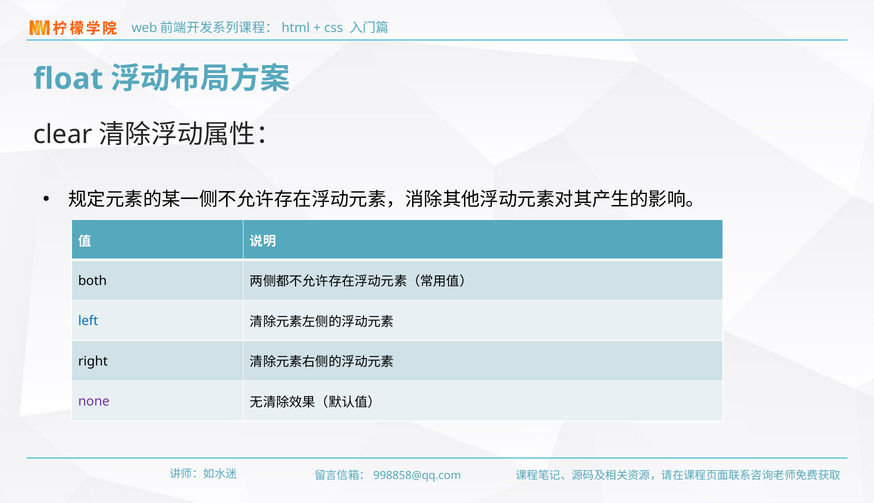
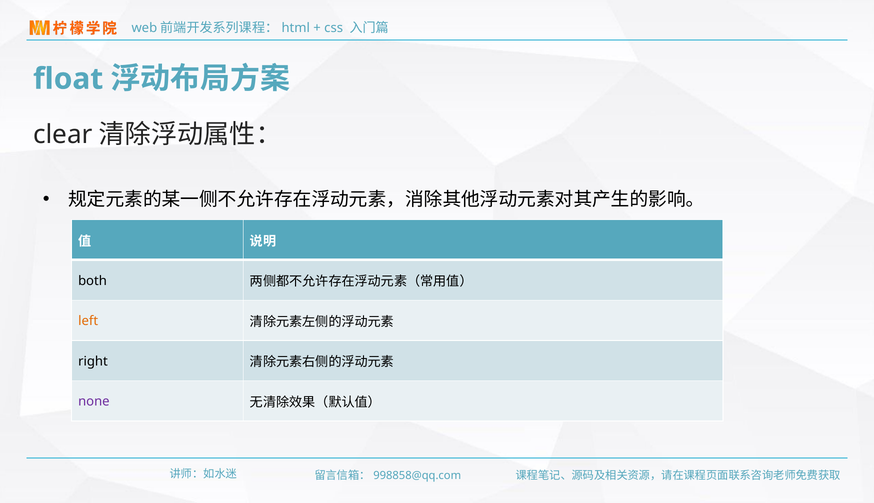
left colour: blue -> orange
